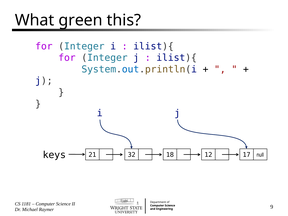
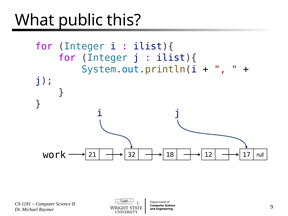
green: green -> public
keys: keys -> work
